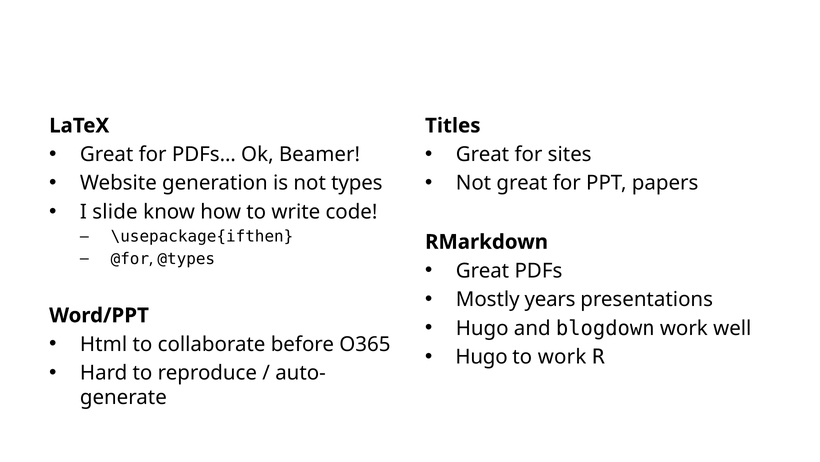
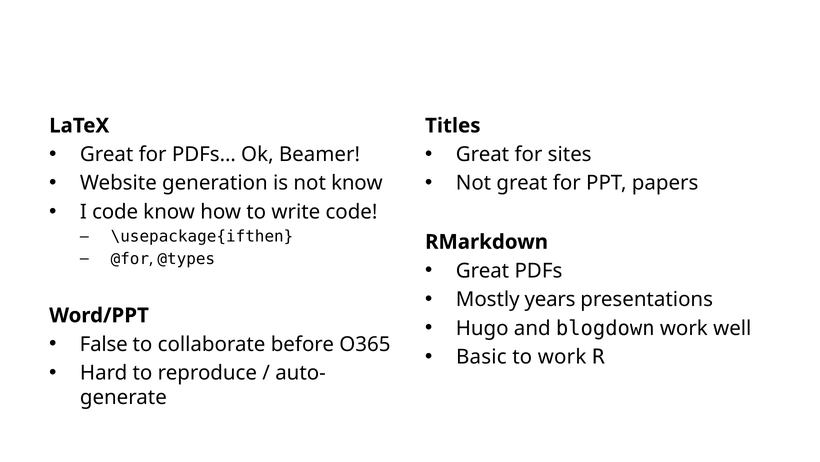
not types: types -> know
I slide: slide -> code
Html: Html -> False
Hugo at (482, 356): Hugo -> Basic
